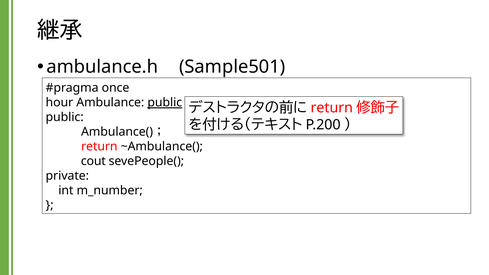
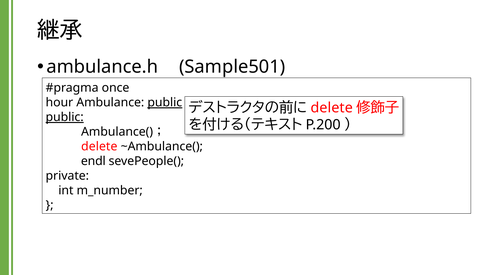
return at (332, 108): return -> delete
public at (65, 117) underline: none -> present
return at (99, 147): return -> delete
cout: cout -> endl
